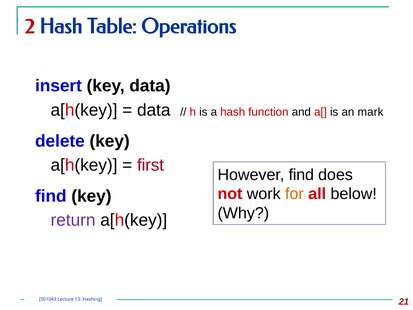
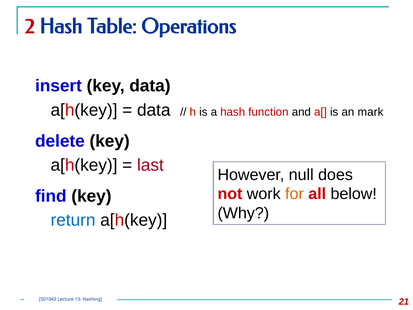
first: first -> last
However find: find -> null
return colour: purple -> blue
